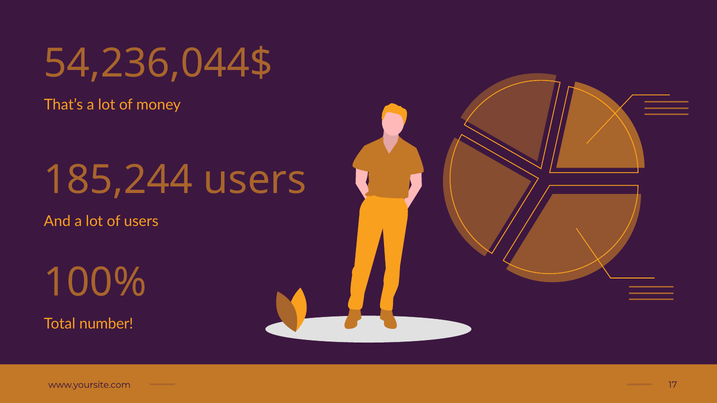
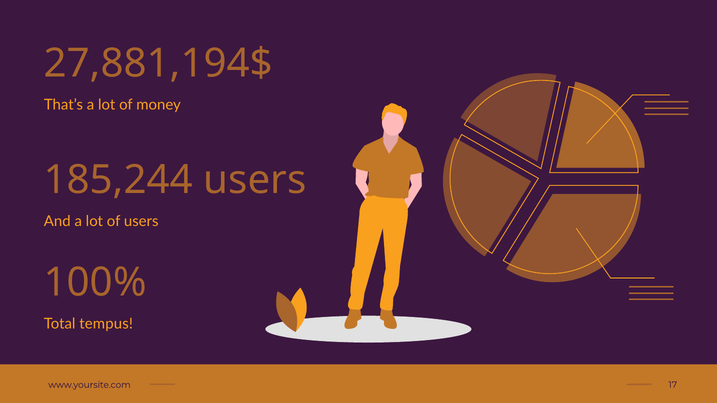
54,236,044$: 54,236,044$ -> 27,881,194$
number: number -> tempus
